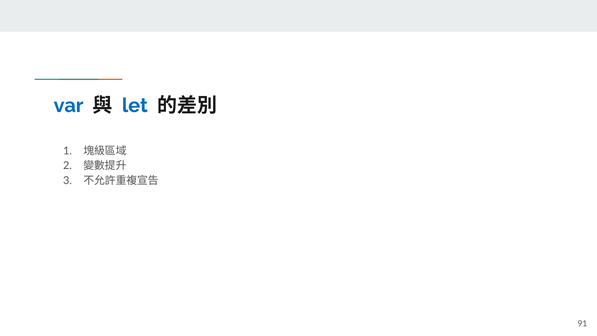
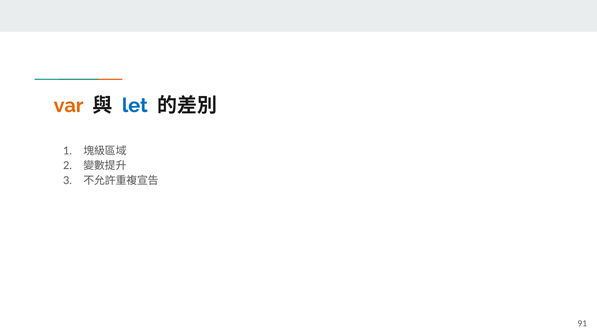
var colour: blue -> orange
